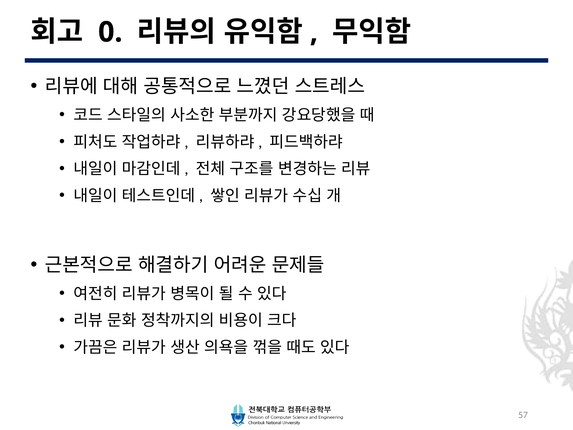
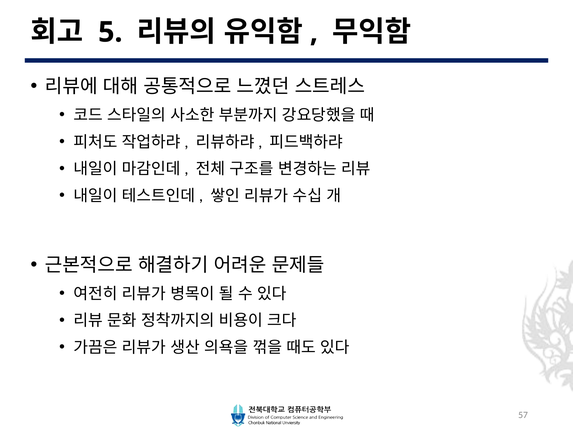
0: 0 -> 5
